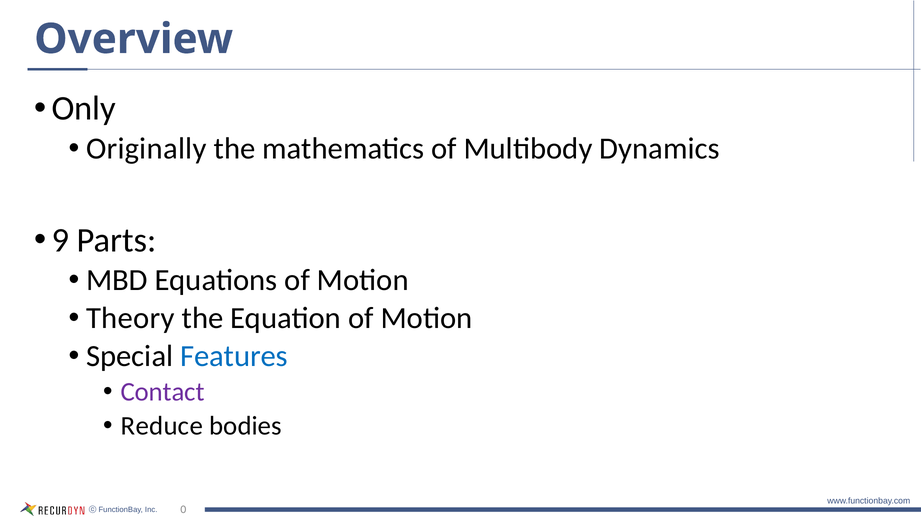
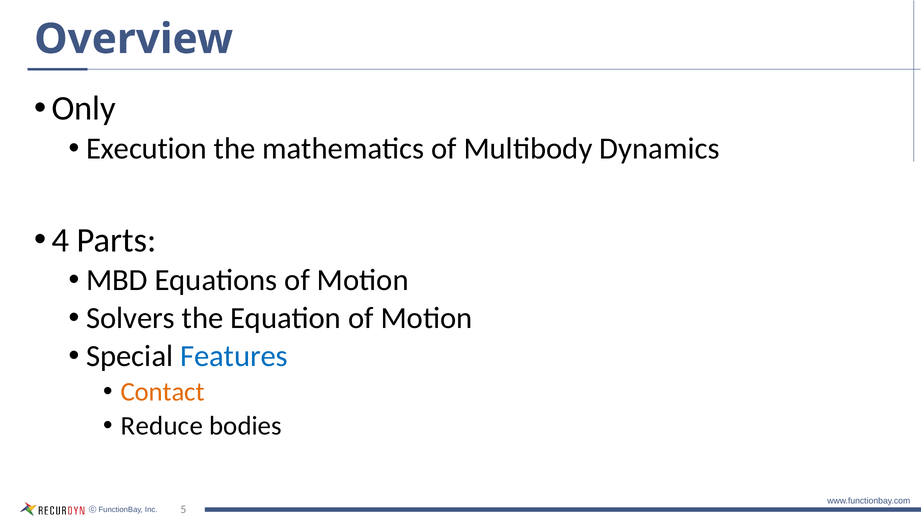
Originally: Originally -> Execution
9: 9 -> 4
Theory: Theory -> Solvers
Contact colour: purple -> orange
0: 0 -> 5
